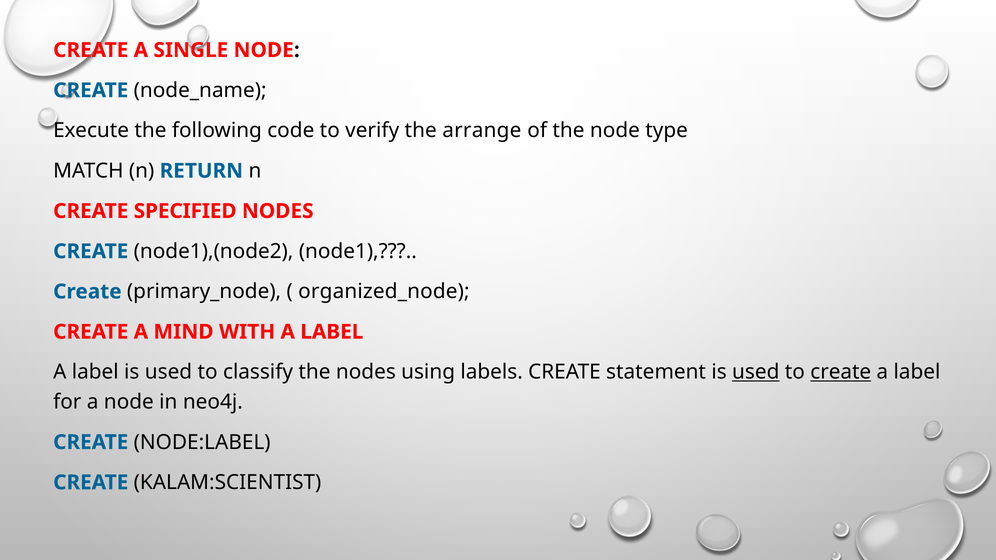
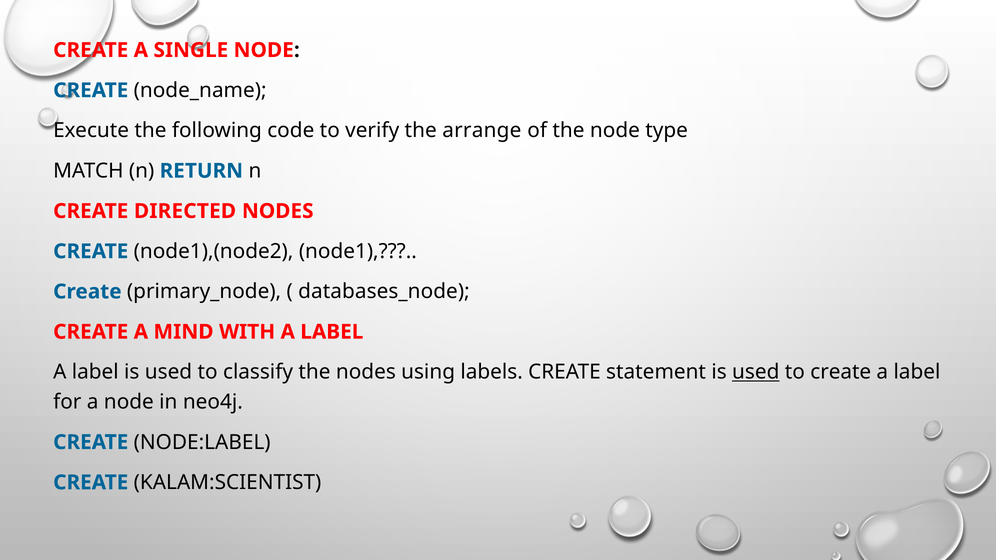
SPECIFIED: SPECIFIED -> DIRECTED
organized_node: organized_node -> databases_node
create at (841, 372) underline: present -> none
